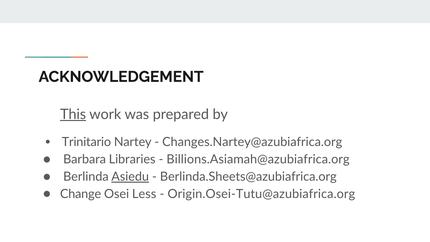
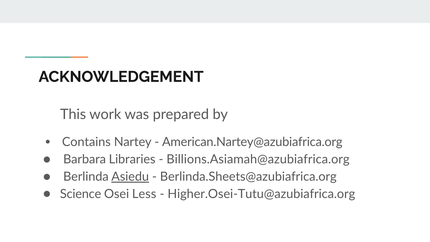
This underline: present -> none
Trinitario: Trinitario -> Contains
Changes.Nartey@azubiafrica.org: Changes.Nartey@azubiafrica.org -> American.Nartey@azubiafrica.org
Change: Change -> Science
Origin.Osei-Tutu@azubiafrica.org: Origin.Osei-Tutu@azubiafrica.org -> Higher.Osei-Tutu@azubiafrica.org
